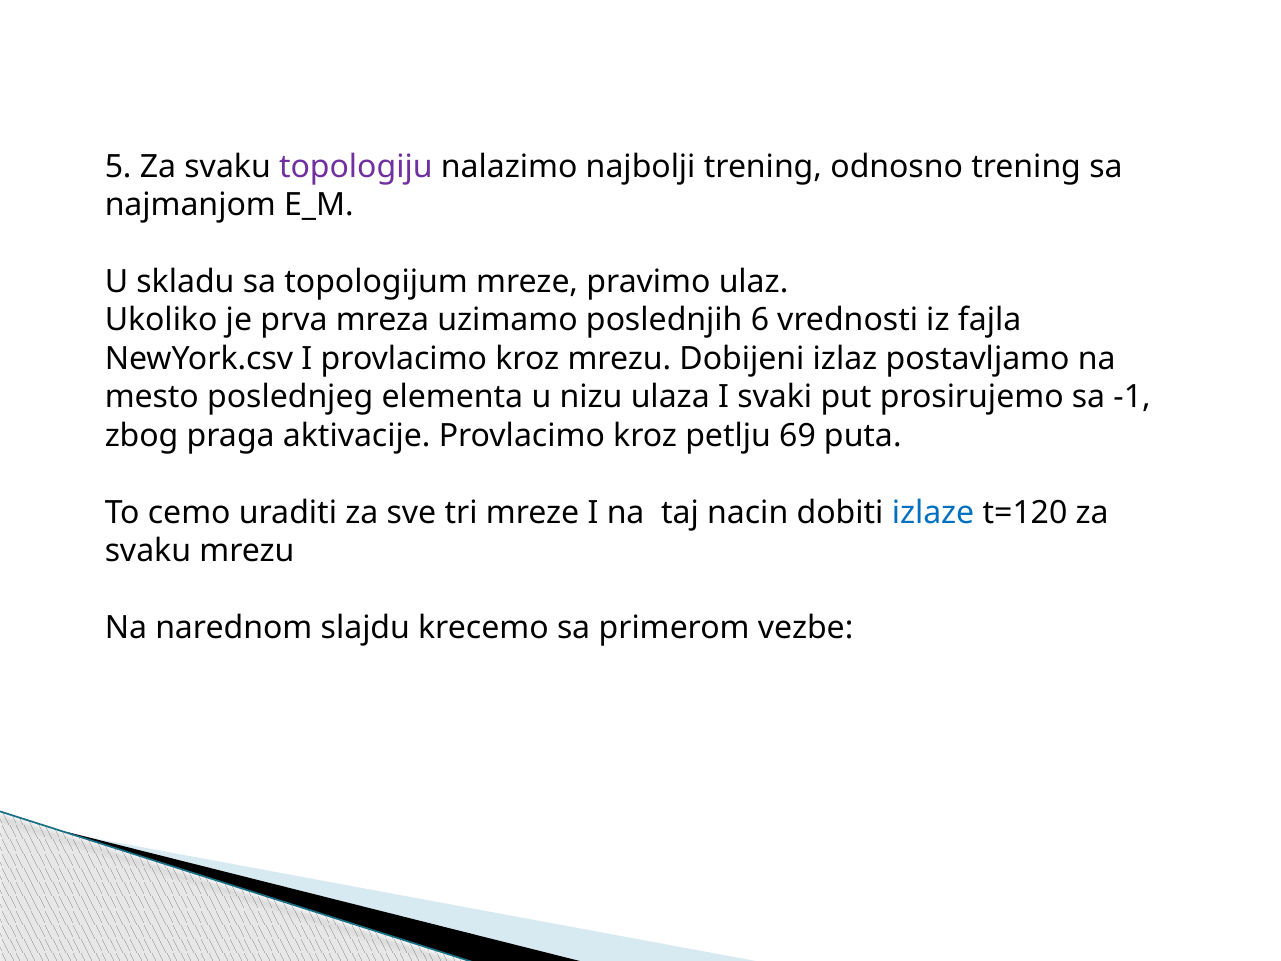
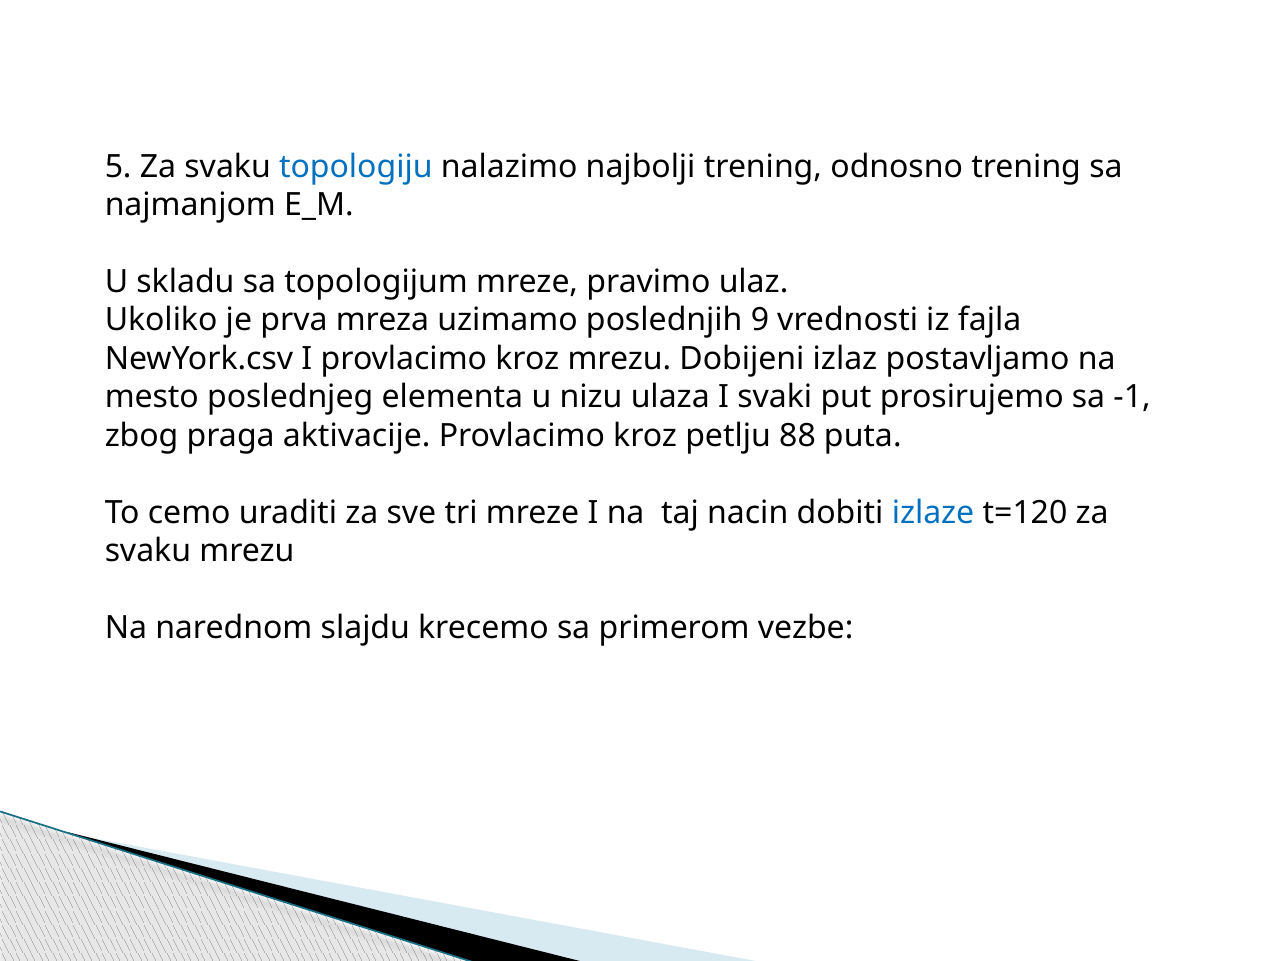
topologiju colour: purple -> blue
6: 6 -> 9
69: 69 -> 88
